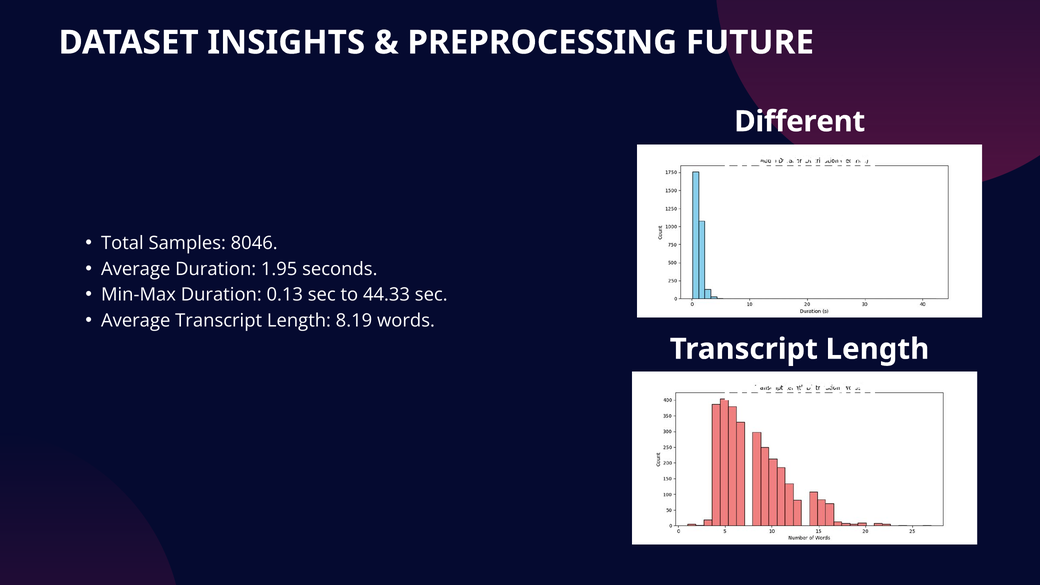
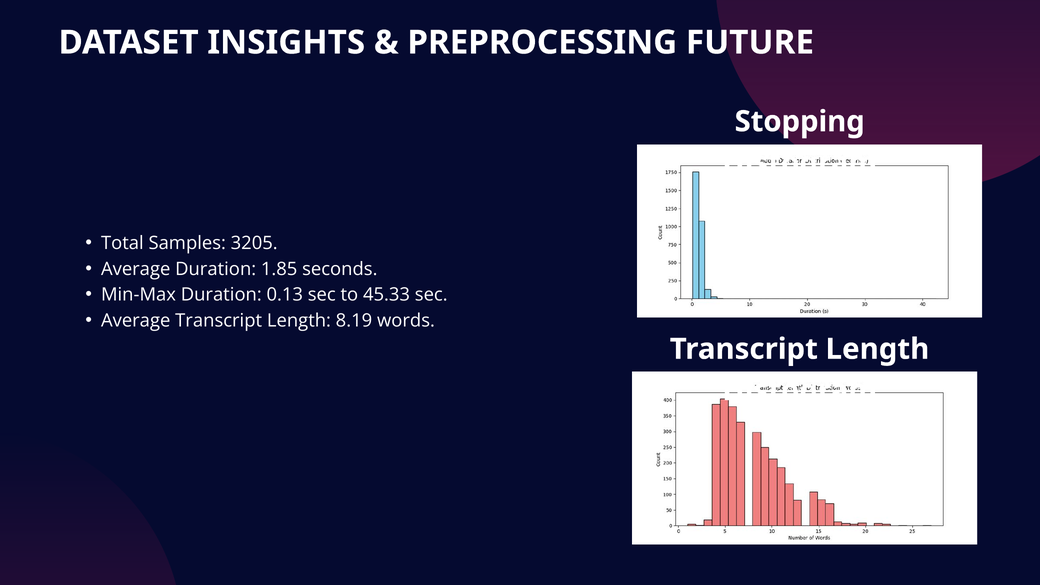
Different: Different -> Stopping
8046: 8046 -> 3205
1.95: 1.95 -> 1.85
44.33: 44.33 -> 45.33
